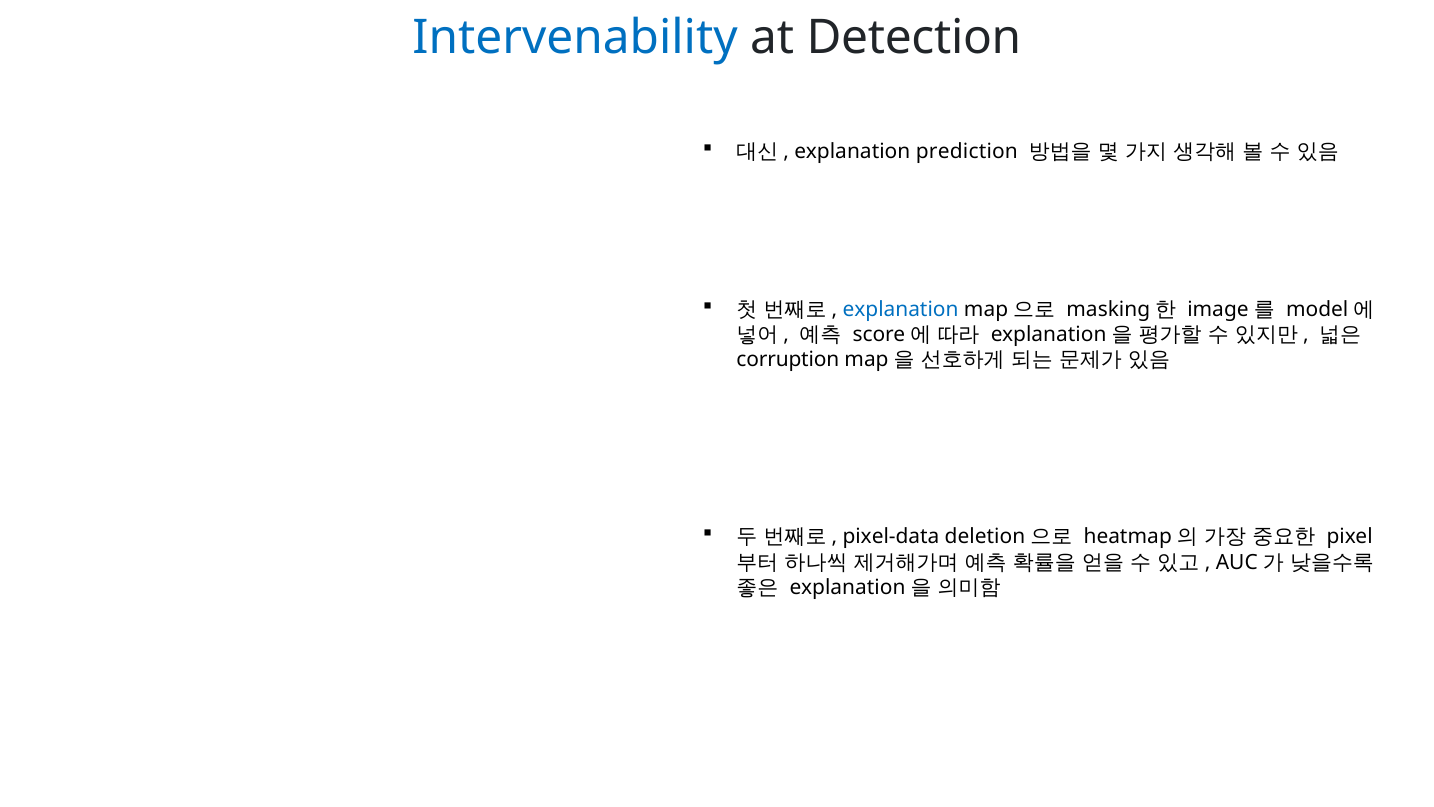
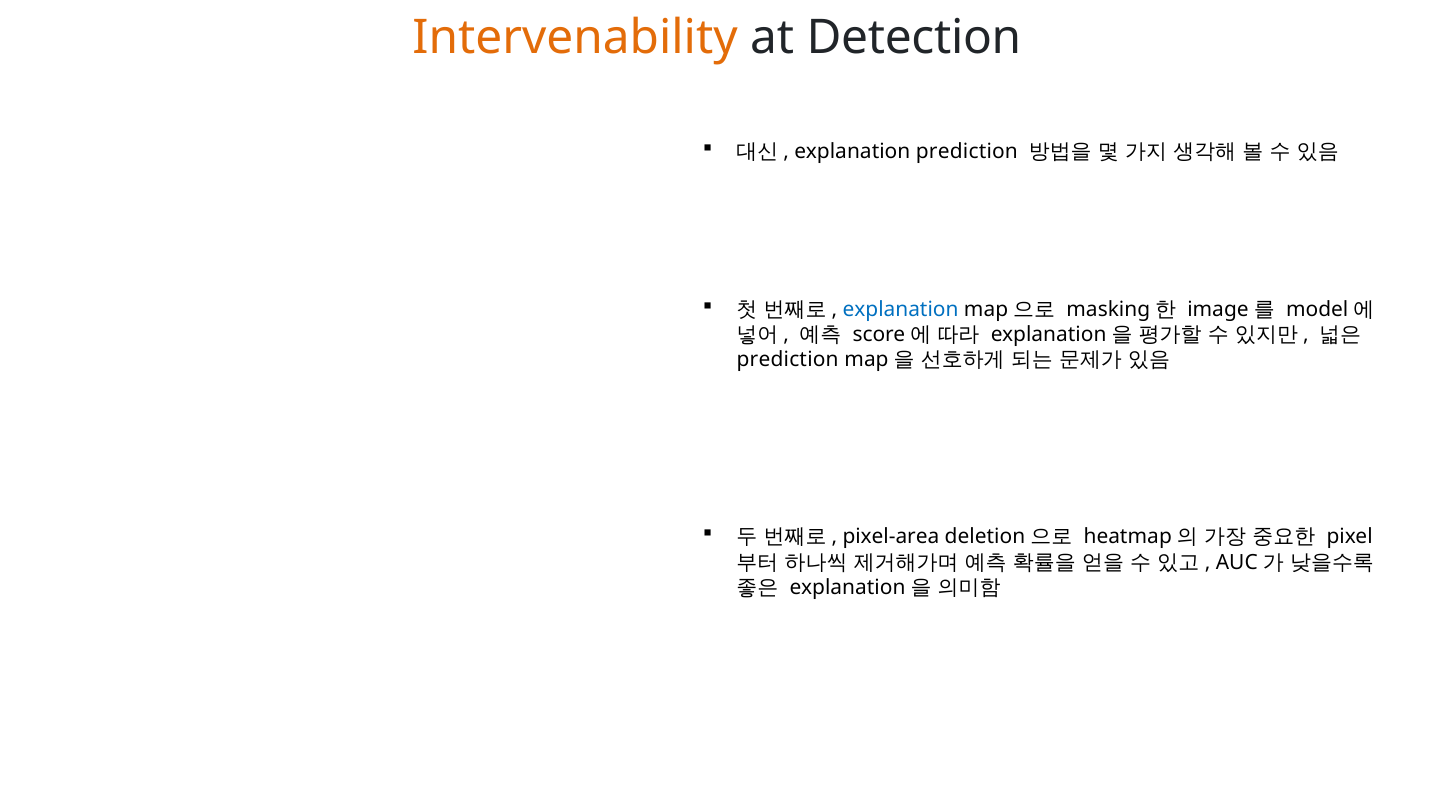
Intervenability colour: blue -> orange
corruption at (788, 360): corruption -> prediction
pixel-data: pixel-data -> pixel-area
